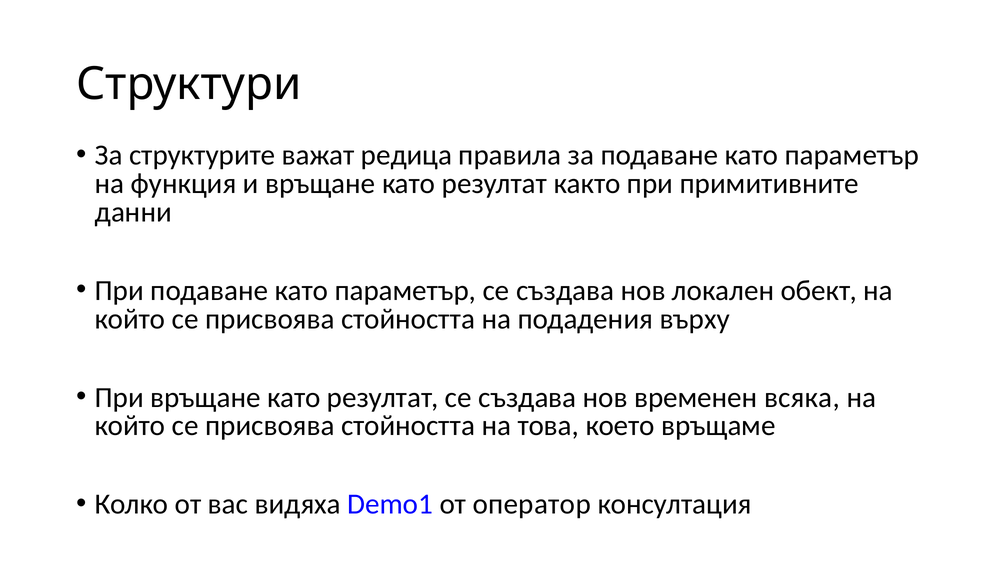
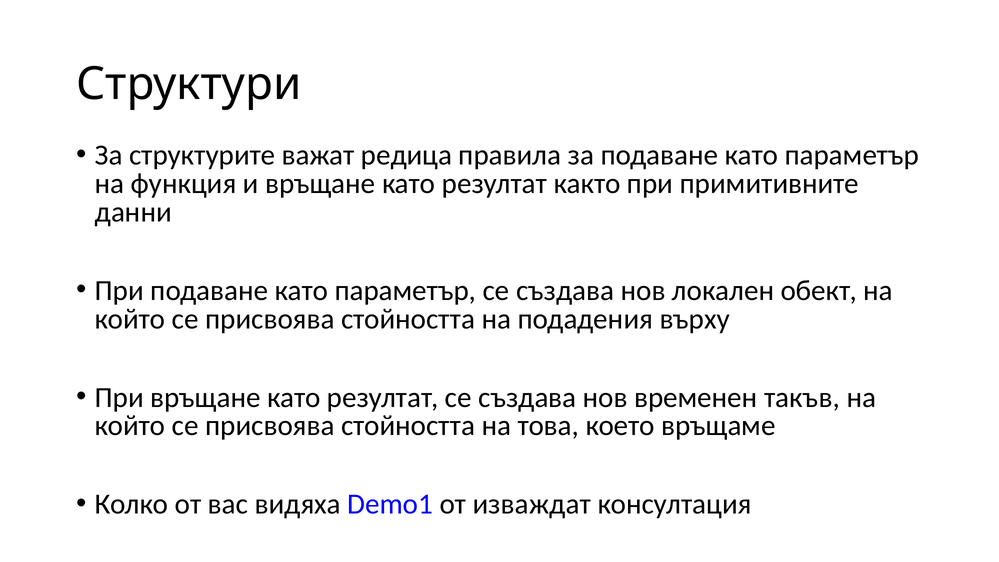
всяка: всяка -> такъв
оператор: оператор -> изваждат
